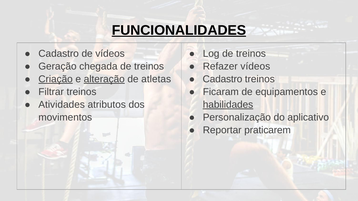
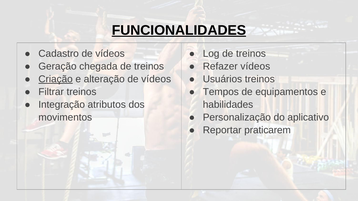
alteração underline: present -> none
atletas at (156, 79): atletas -> vídeos
Cadastro at (223, 79): Cadastro -> Usuários
Ficaram: Ficaram -> Tempos
Atividades: Atividades -> Integração
habilidades underline: present -> none
